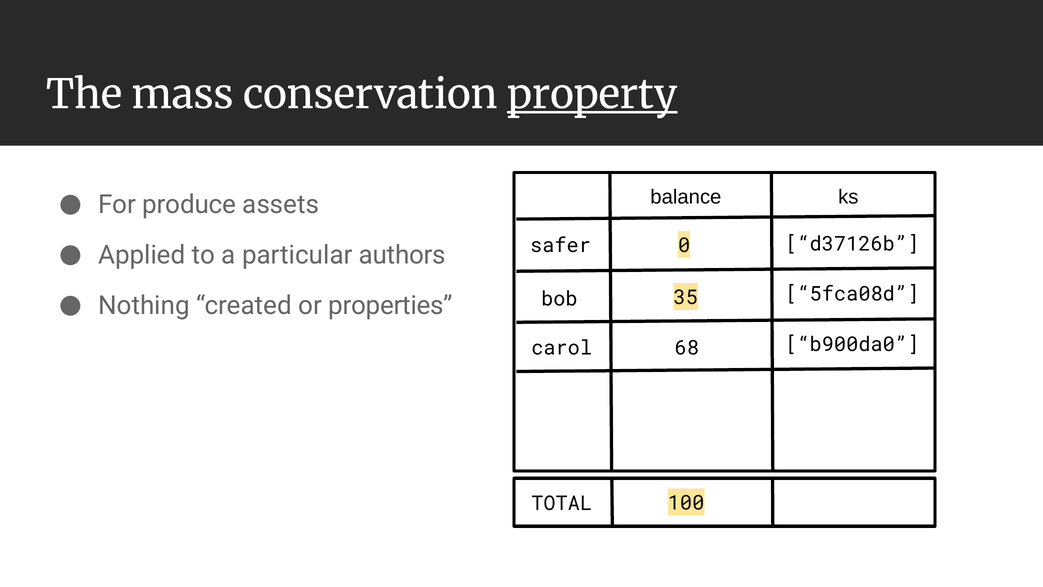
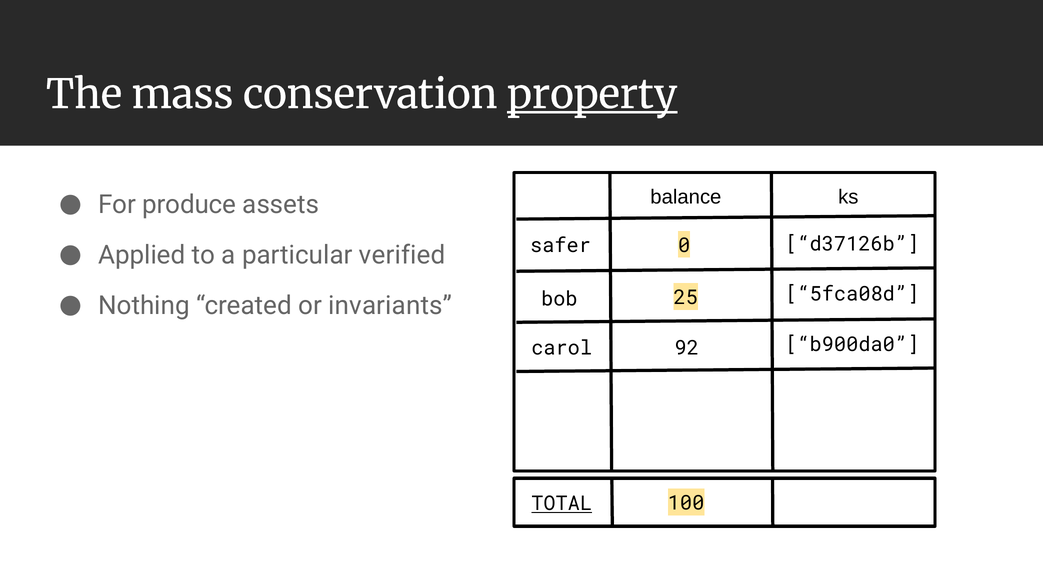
authors: authors -> verified
35: 35 -> 25
properties: properties -> invariants
68: 68 -> 92
TOTAL underline: none -> present
